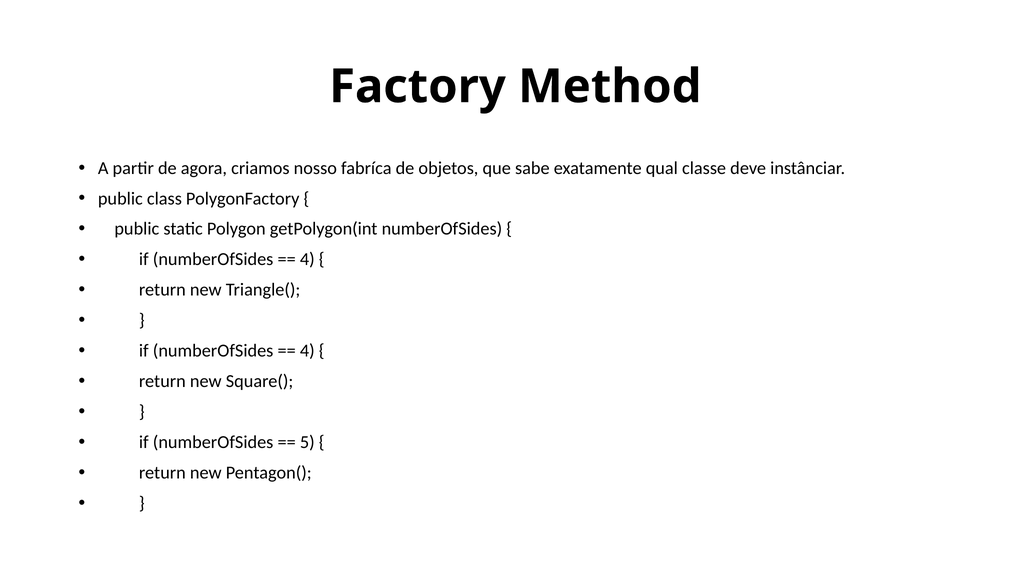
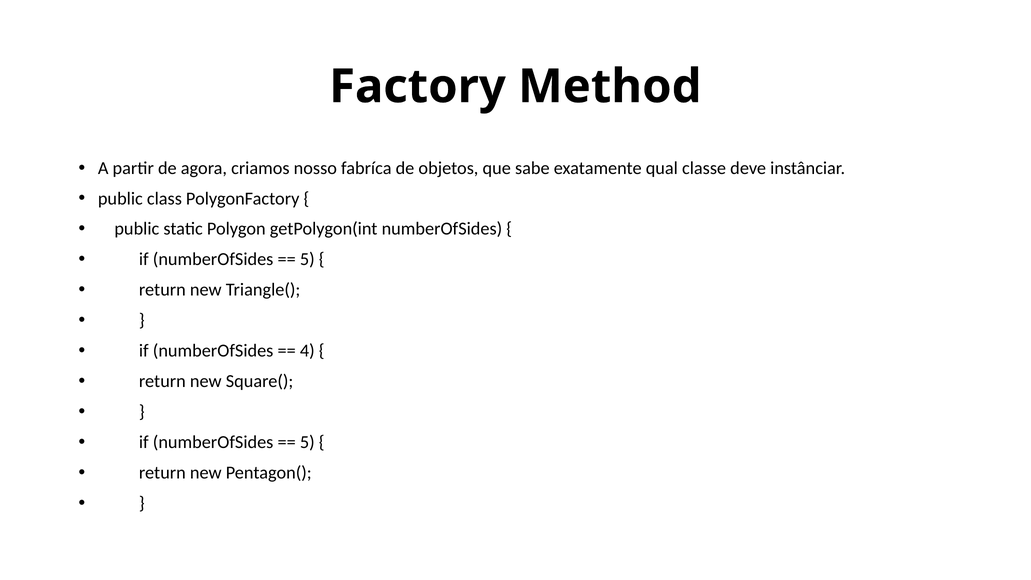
4 at (307, 259): 4 -> 5
